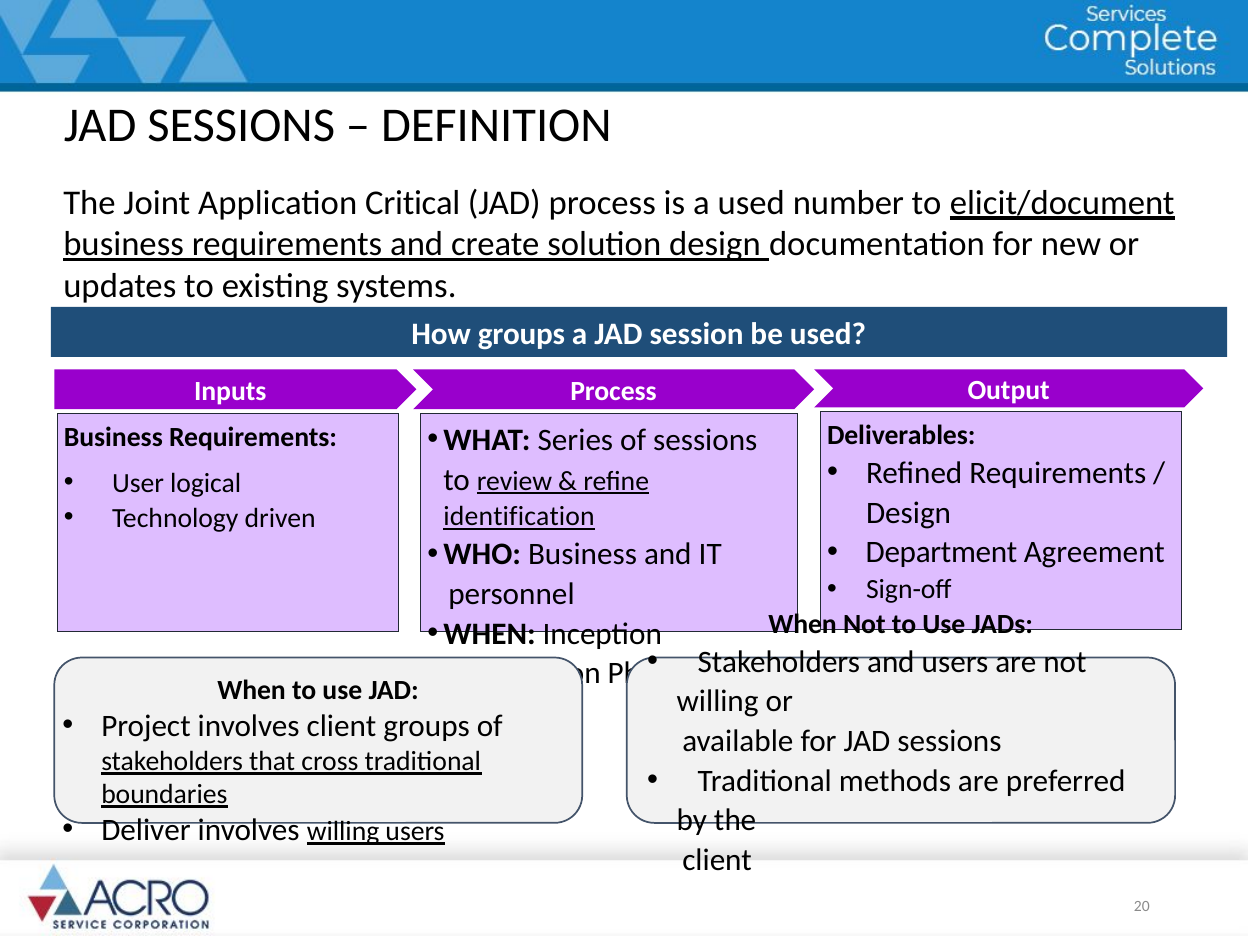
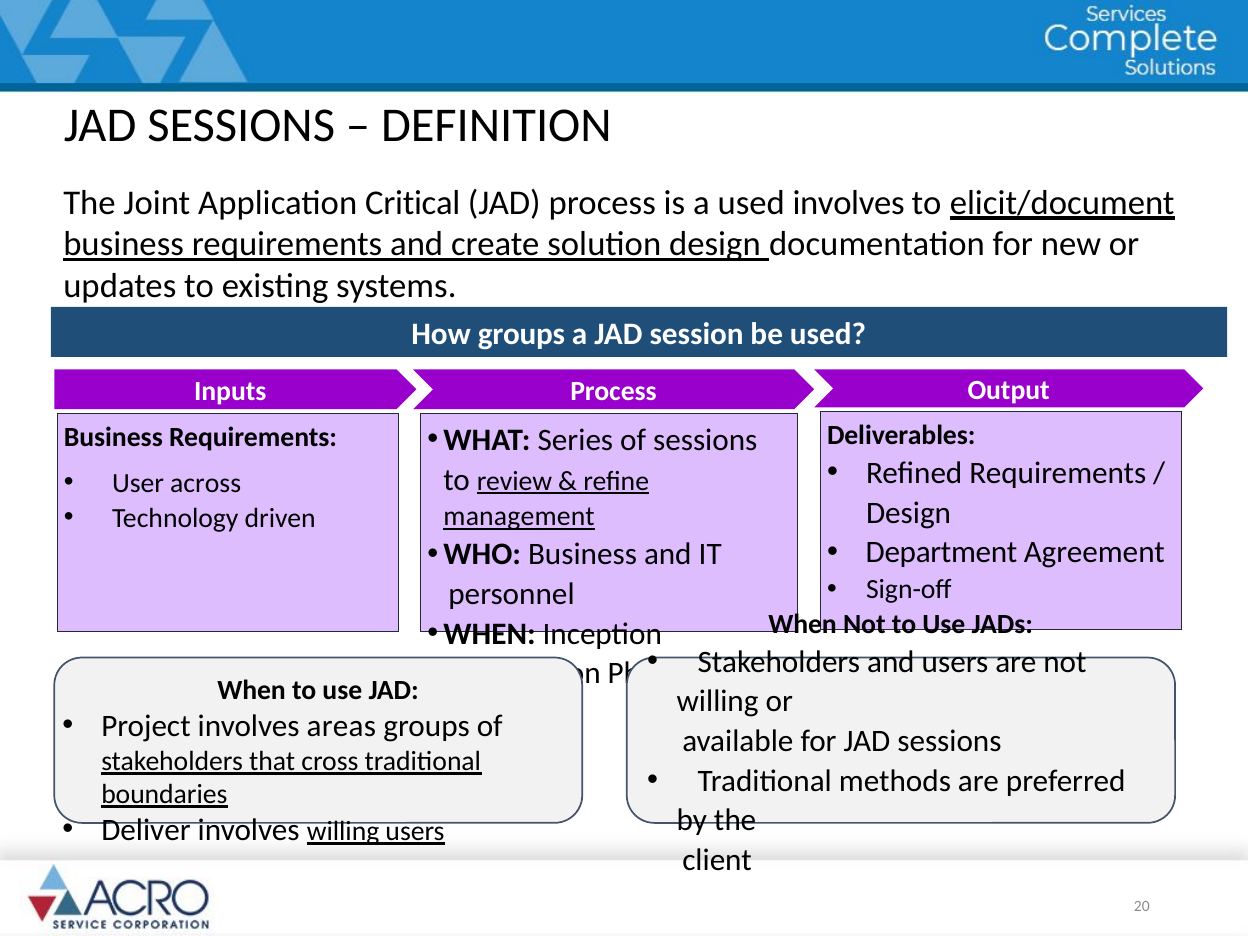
used number: number -> involves
logical: logical -> across
identification: identification -> management
involves client: client -> areas
